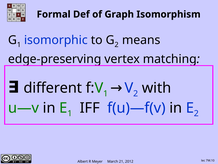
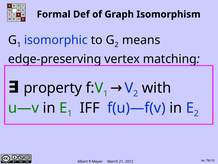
different: different -> property
